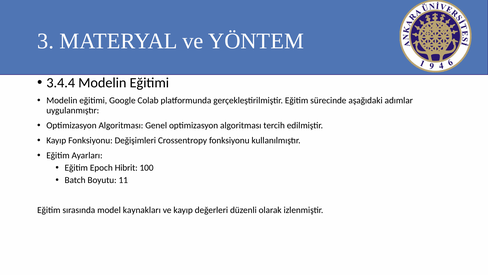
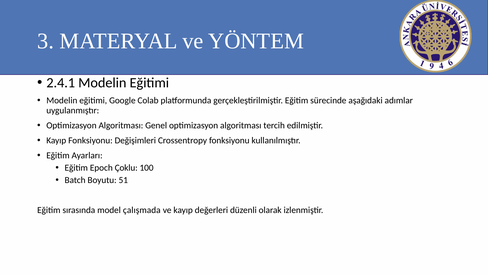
3.4.4: 3.4.4 -> 2.4.1
Hibrit: Hibrit -> Çoklu
11: 11 -> 51
kaynakları: kaynakları -> çalışmada
